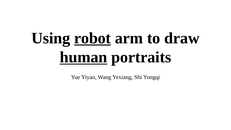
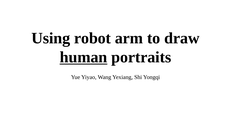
robot underline: present -> none
